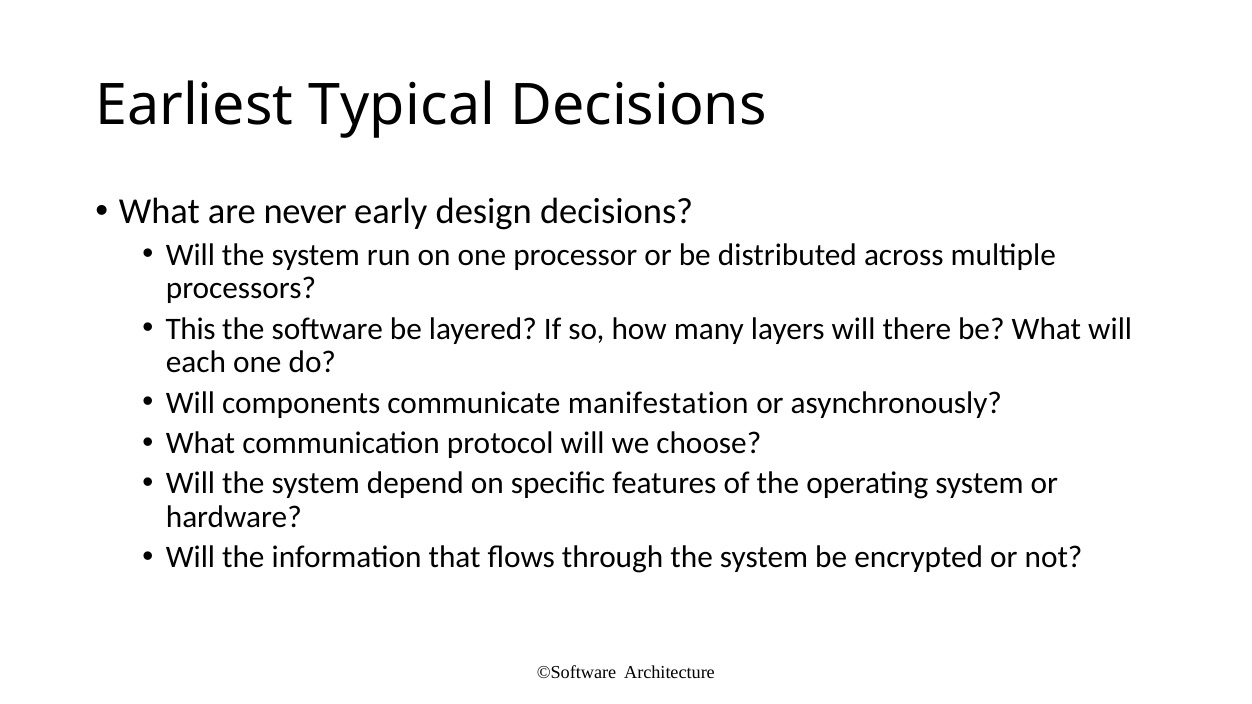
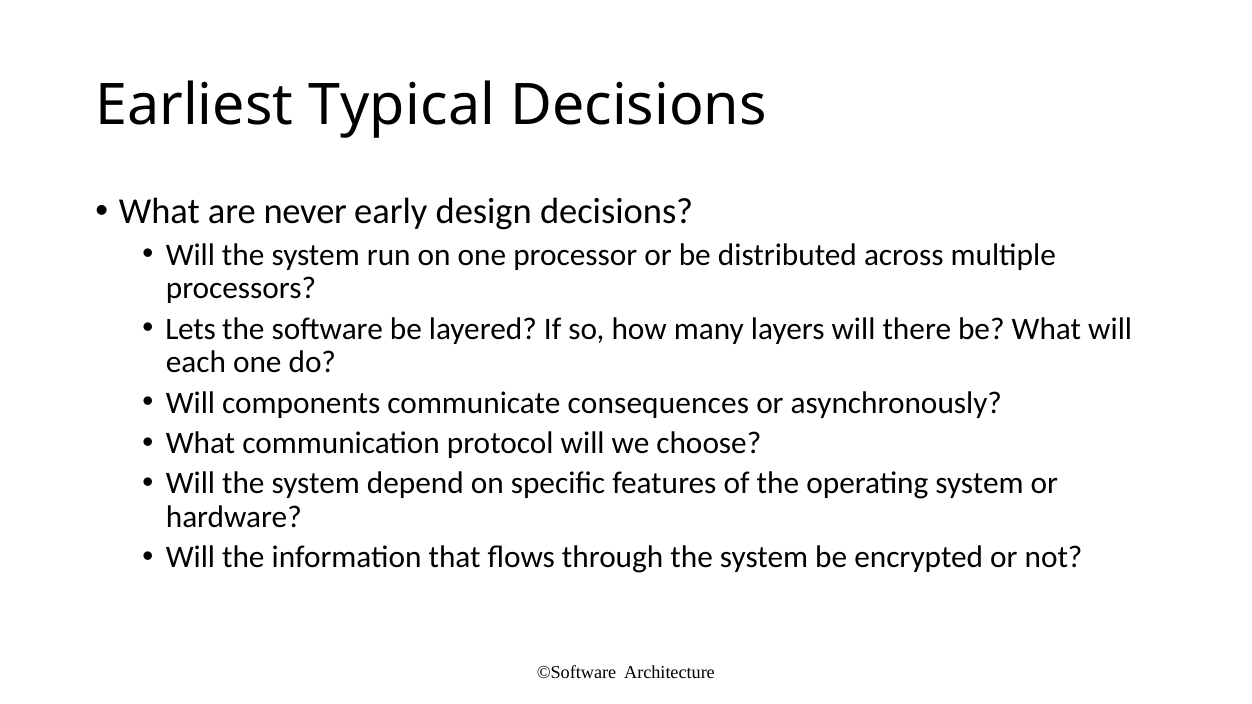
This: This -> Lets
manifestation: manifestation -> consequences
